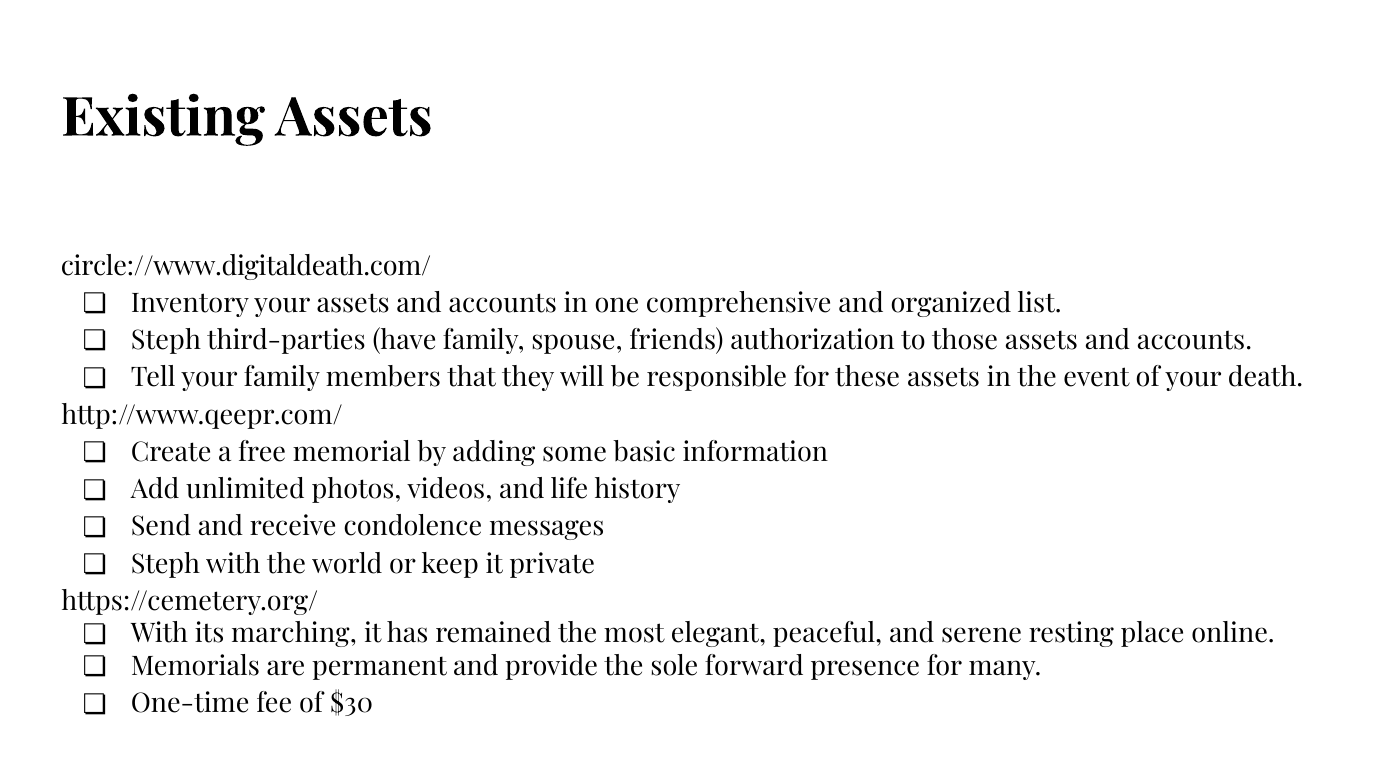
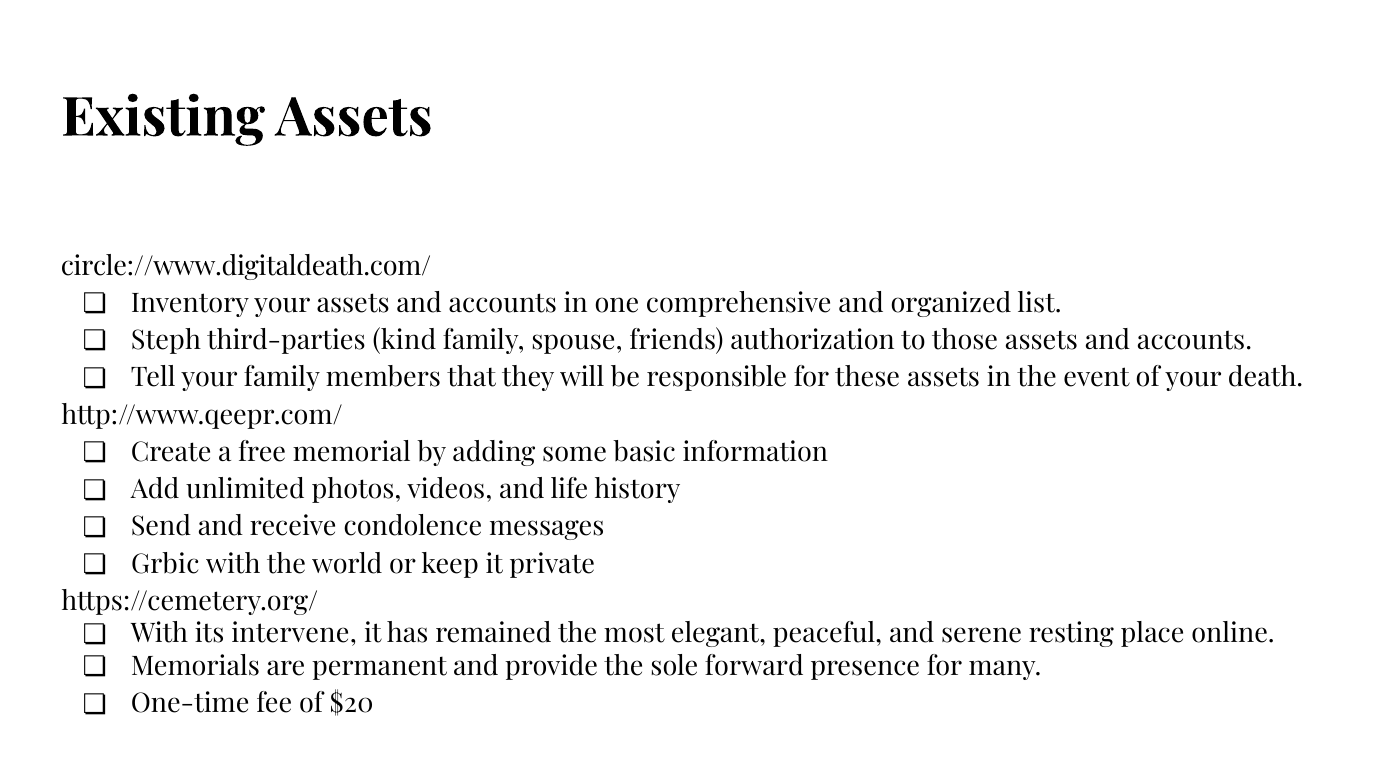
have: have -> kind
Steph at (165, 565): Steph -> Grbic
marching: marching -> intervene
$30: $30 -> $20
